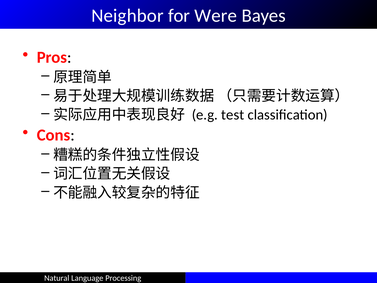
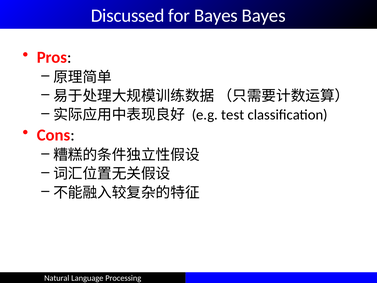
Neighbor: Neighbor -> Discussed
for Were: Were -> Bayes
